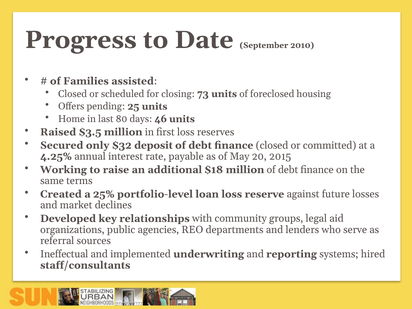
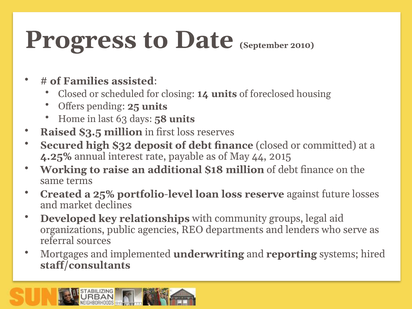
73: 73 -> 14
80: 80 -> 63
46: 46 -> 58
only: only -> high
20: 20 -> 44
Ineffectual: Ineffectual -> Mortgages
